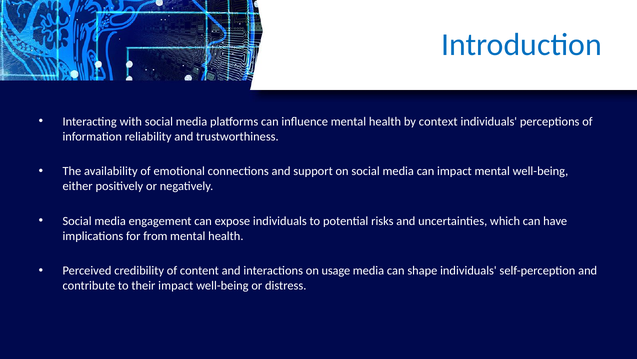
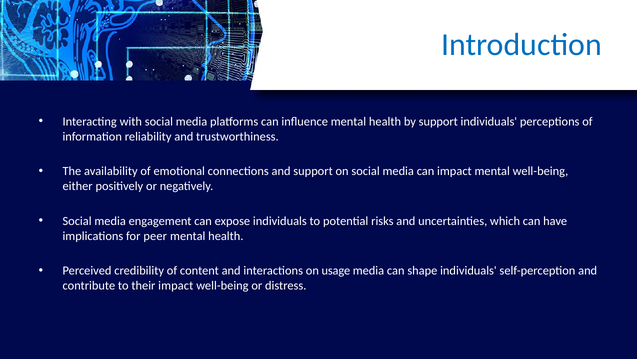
by context: context -> support
from: from -> peer
